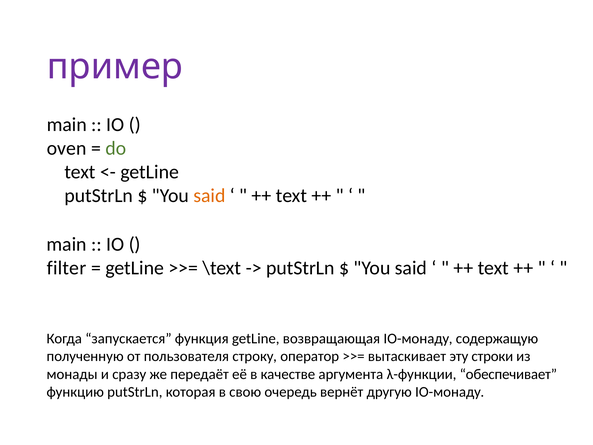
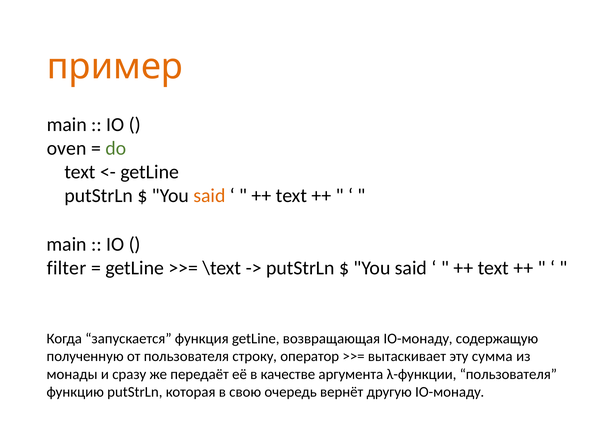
пример colour: purple -> orange
строки: строки -> сумма
λ-функции обеспечивает: обеспечивает -> пользователя
